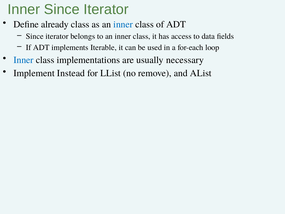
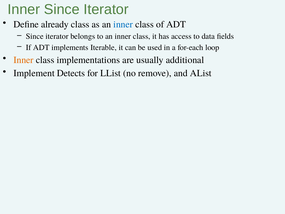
Inner at (24, 60) colour: blue -> orange
necessary: necessary -> additional
Instead: Instead -> Detects
